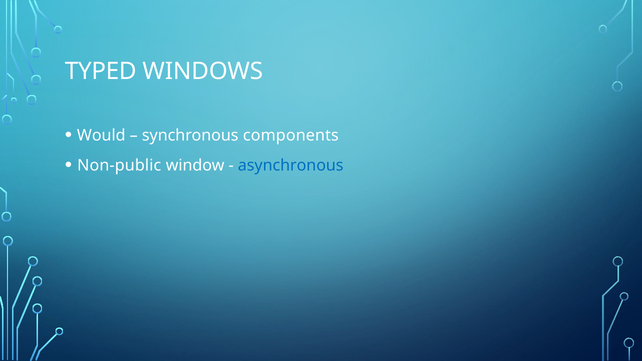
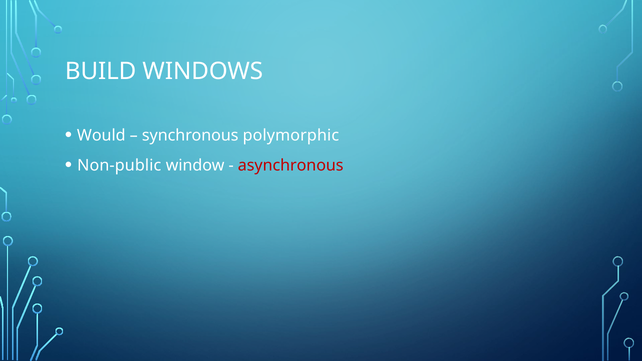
TYPED: TYPED -> BUILD
components: components -> polymorphic
asynchronous colour: blue -> red
